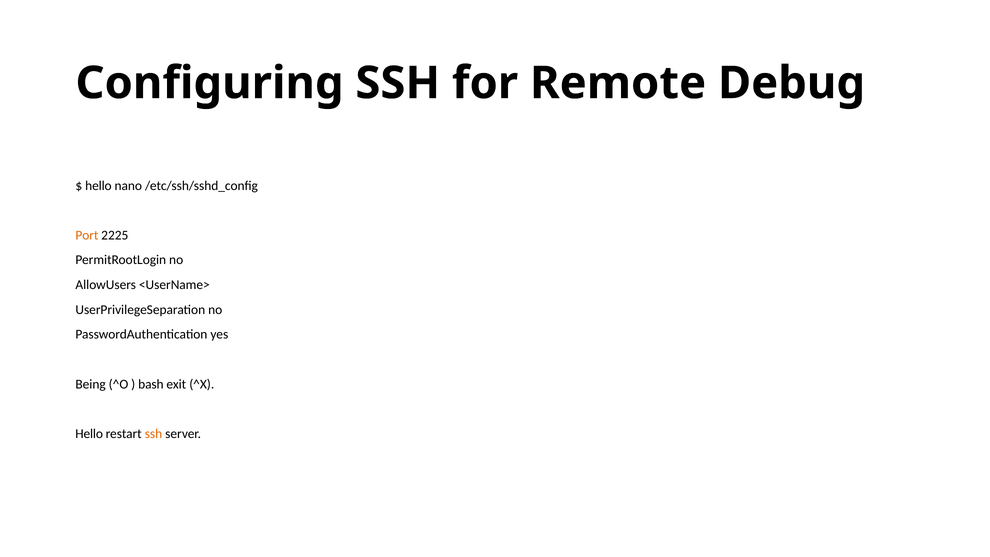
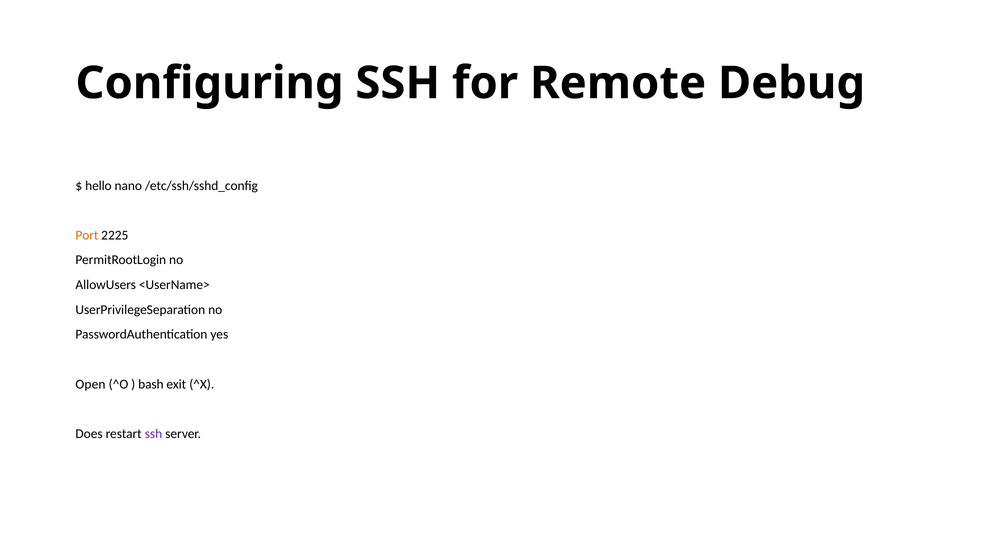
Being: Being -> Open
Hello at (89, 434): Hello -> Does
ssh at (153, 434) colour: orange -> purple
